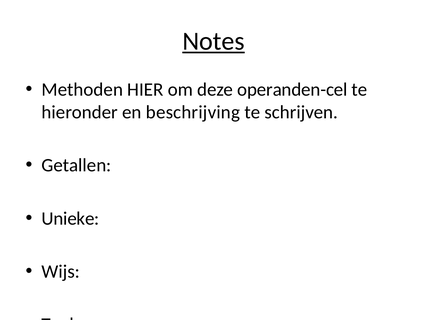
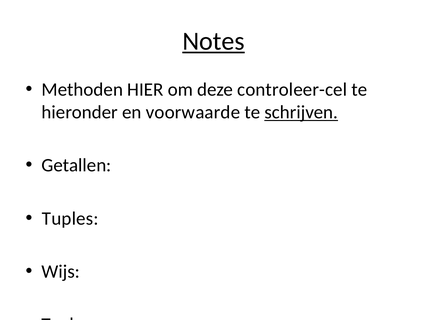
operanden-cel: operanden-cel -> controleer-cel
beschrijving: beschrijving -> voorwaarde
schrijven underline: none -> present
Unieke at (70, 219): Unieke -> Tuples
